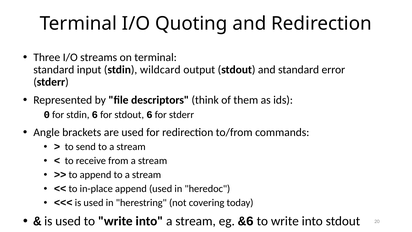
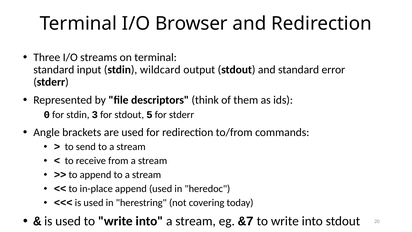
Quoting: Quoting -> Browser
stdin 6: 6 -> 3
stdout 6: 6 -> 5
&6: &6 -> &7
